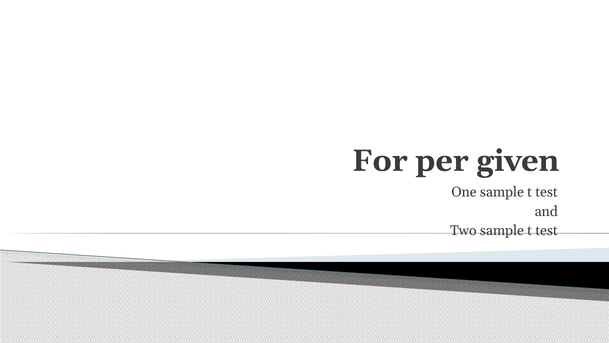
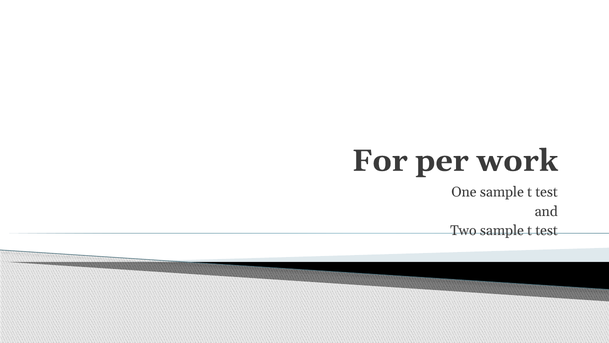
given: given -> work
